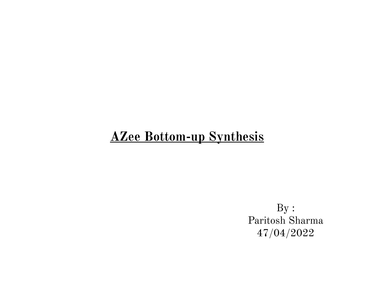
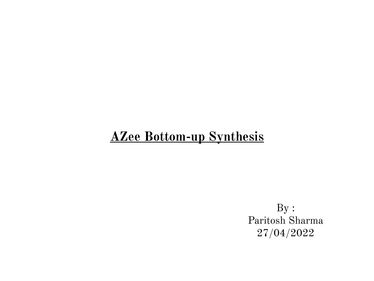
47/04/2022: 47/04/2022 -> 27/04/2022
